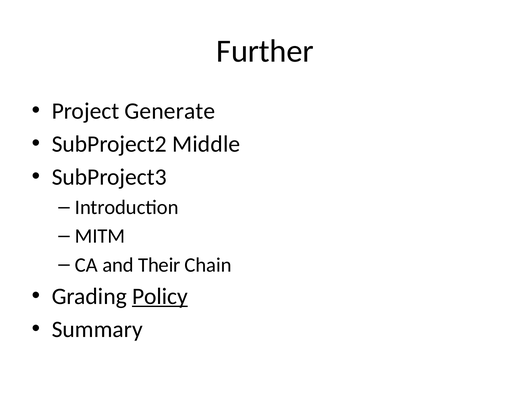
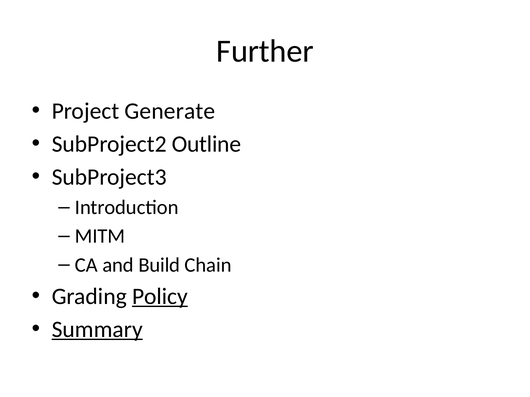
Middle: Middle -> Outline
Their: Their -> Build
Summary underline: none -> present
